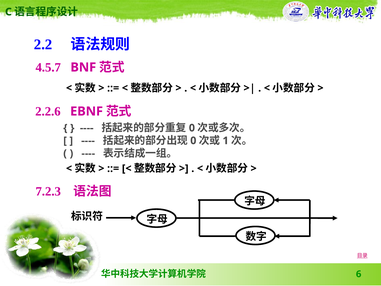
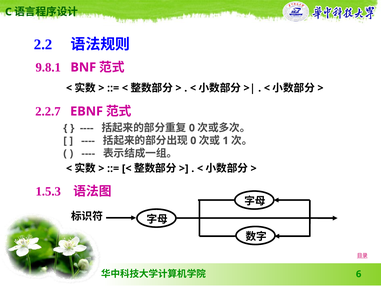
4.5.7: 4.5.7 -> 9.8.1
2.2.6: 2.2.6 -> 2.2.7
7.2.3: 7.2.3 -> 1.5.3
